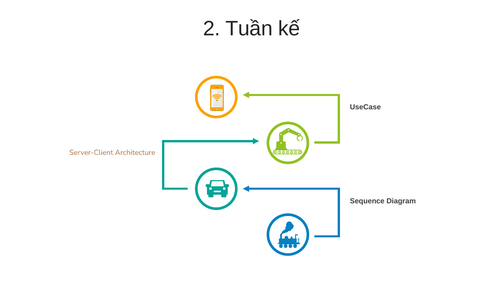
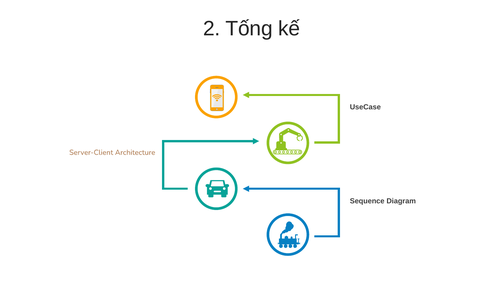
Tuần: Tuần -> Tống
